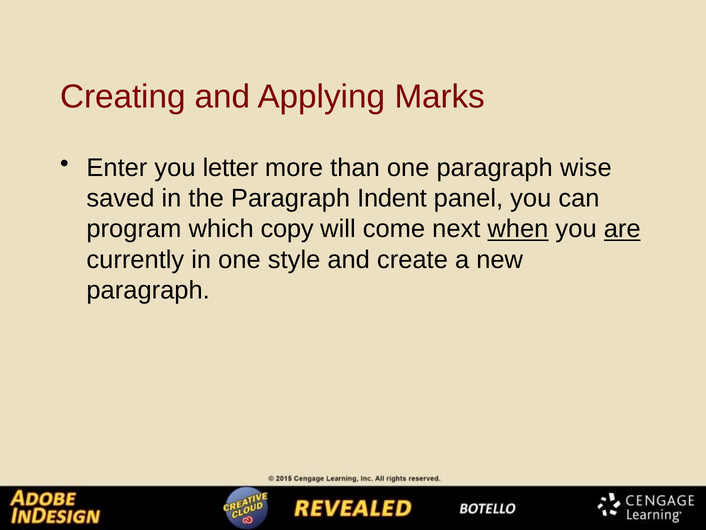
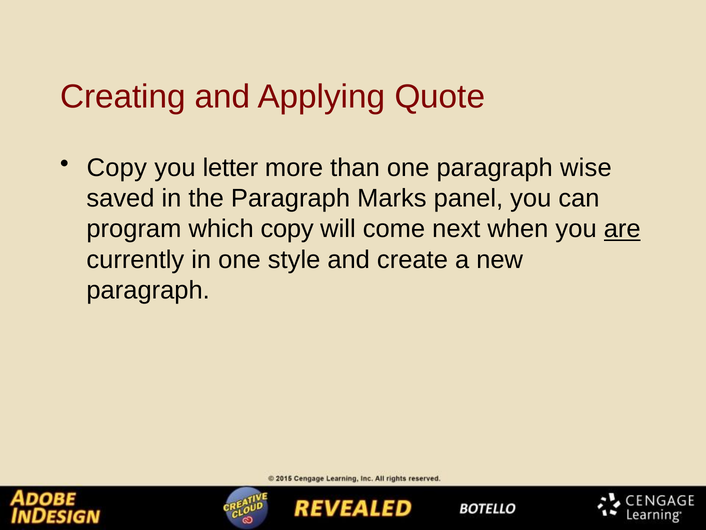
Marks: Marks -> Quote
Enter at (117, 168): Enter -> Copy
Indent: Indent -> Marks
when underline: present -> none
